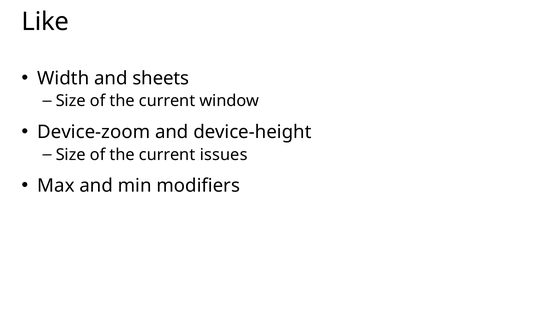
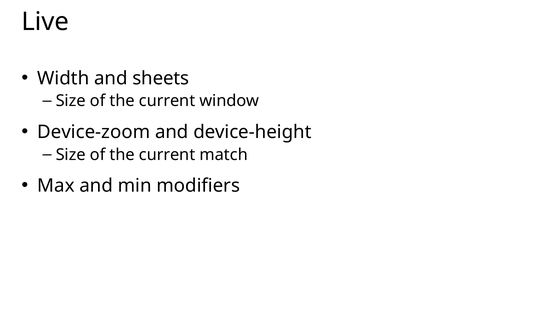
Like: Like -> Live
issues: issues -> match
